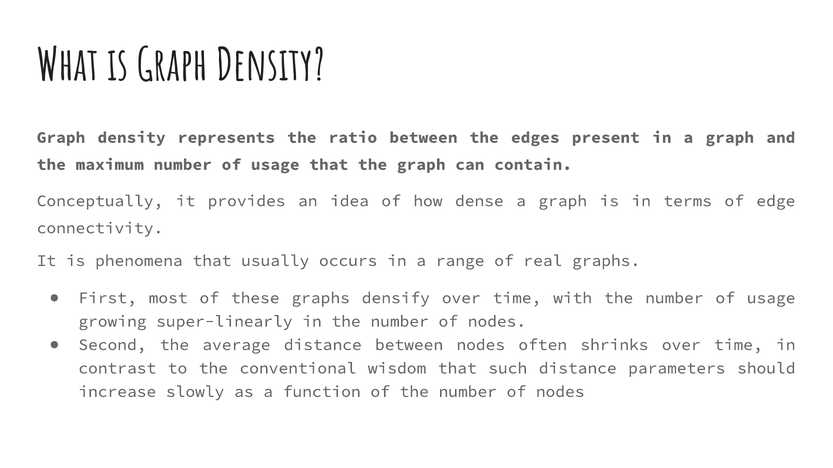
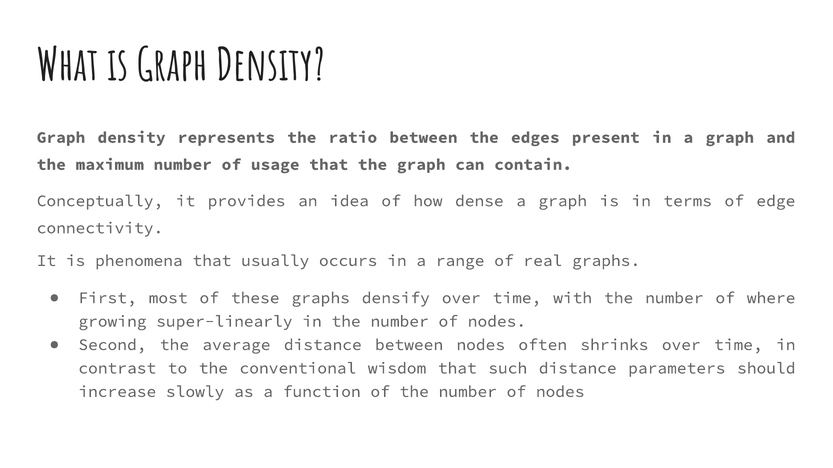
the number of usage: usage -> where
